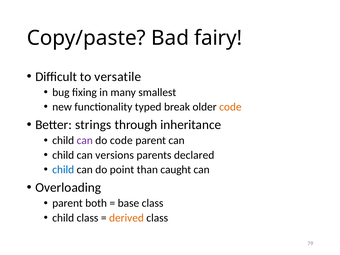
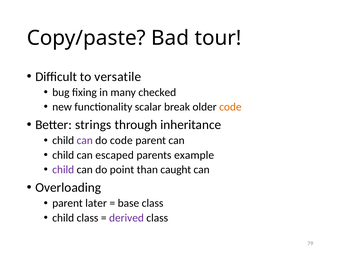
fairy: fairy -> tour
smallest: smallest -> checked
typed: typed -> scalar
versions: versions -> escaped
declared: declared -> example
child at (63, 170) colour: blue -> purple
both: both -> later
derived colour: orange -> purple
